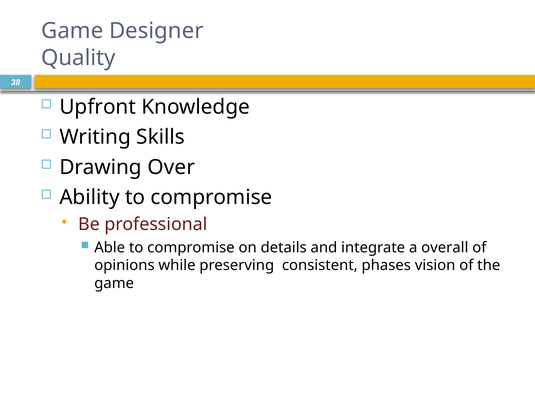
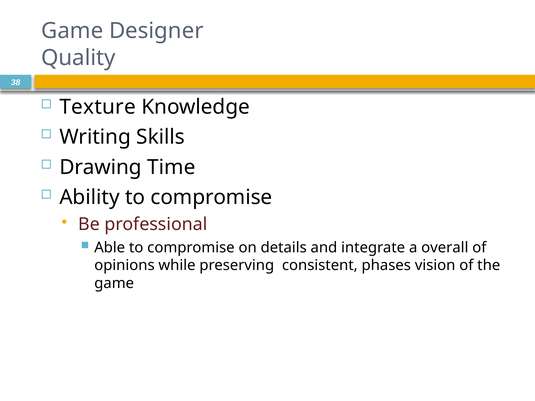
Upfront: Upfront -> Texture
Over: Over -> Time
